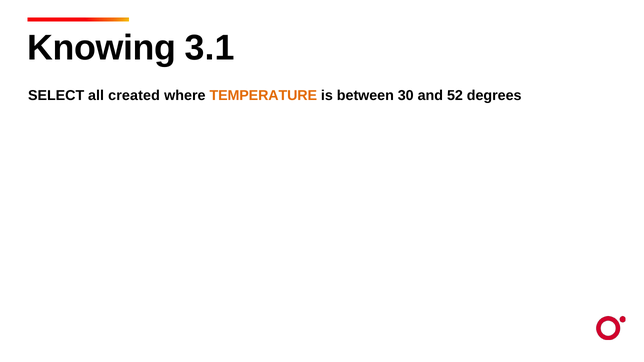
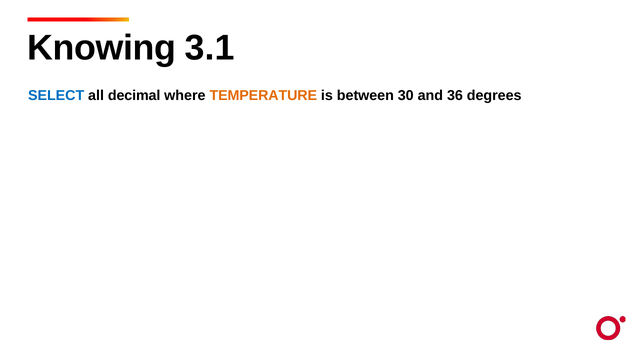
SELECT colour: black -> blue
created: created -> decimal
52: 52 -> 36
